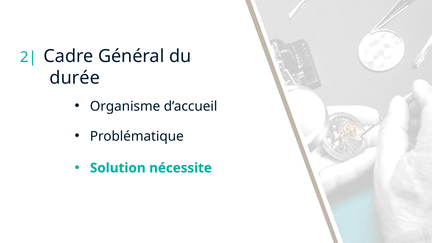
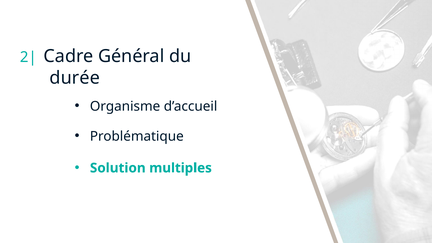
nécessite: nécessite -> multiples
